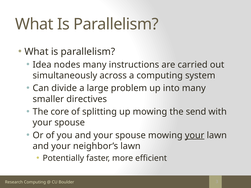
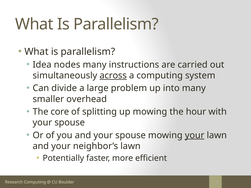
across underline: none -> present
directives: directives -> overhead
send: send -> hour
